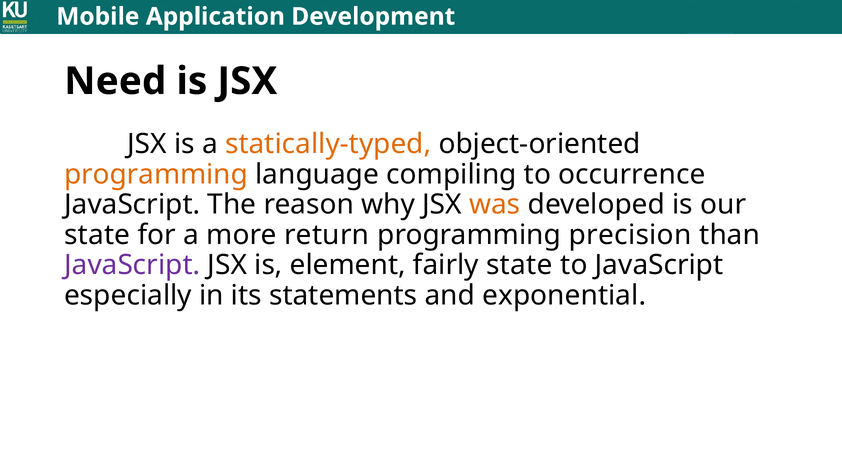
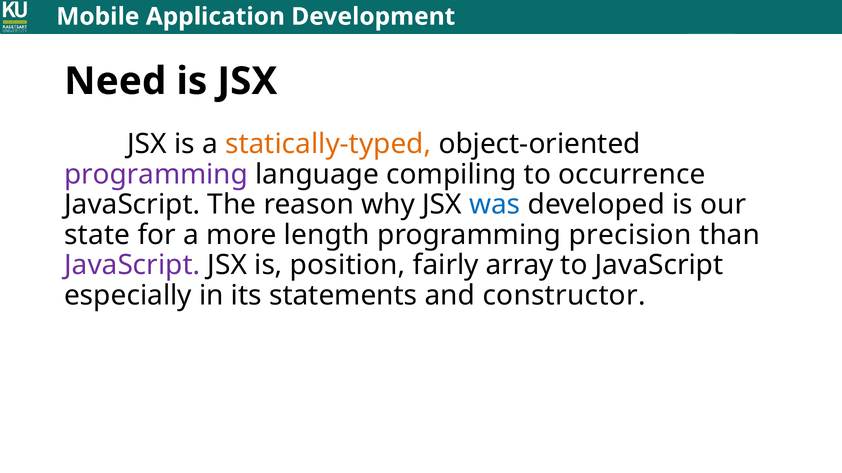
programming at (156, 175) colour: orange -> purple
was colour: orange -> blue
return: return -> length
element: element -> position
fairly state: state -> array
exponential: exponential -> constructor
